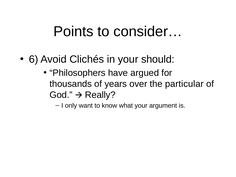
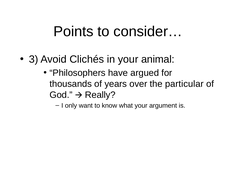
6: 6 -> 3
should: should -> animal
